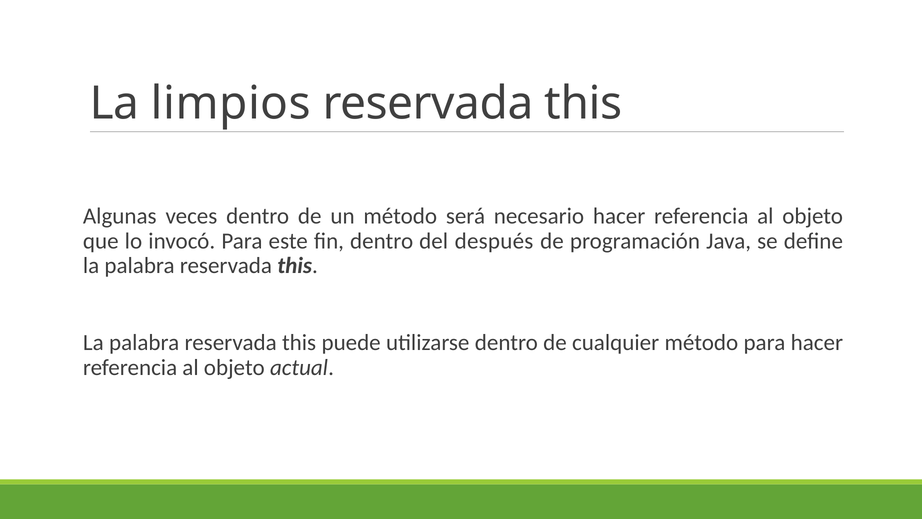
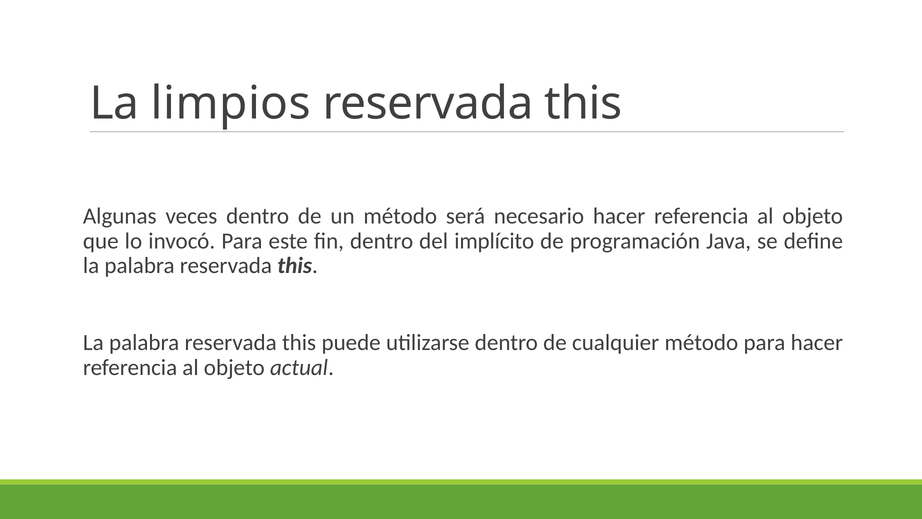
después: después -> implícito
